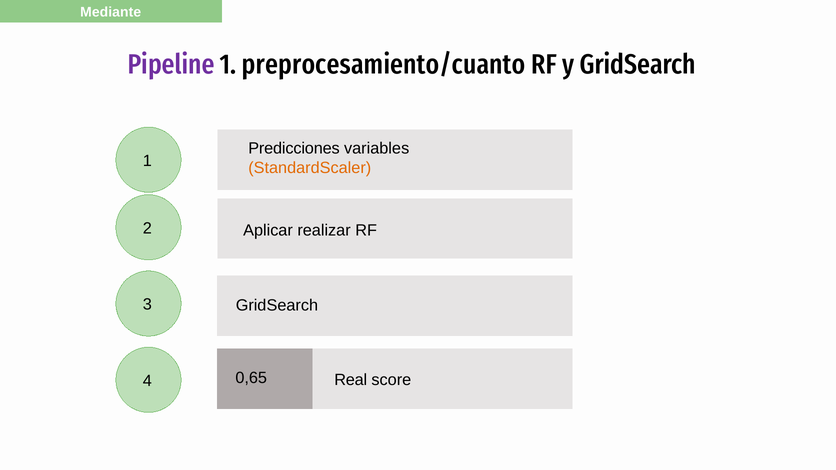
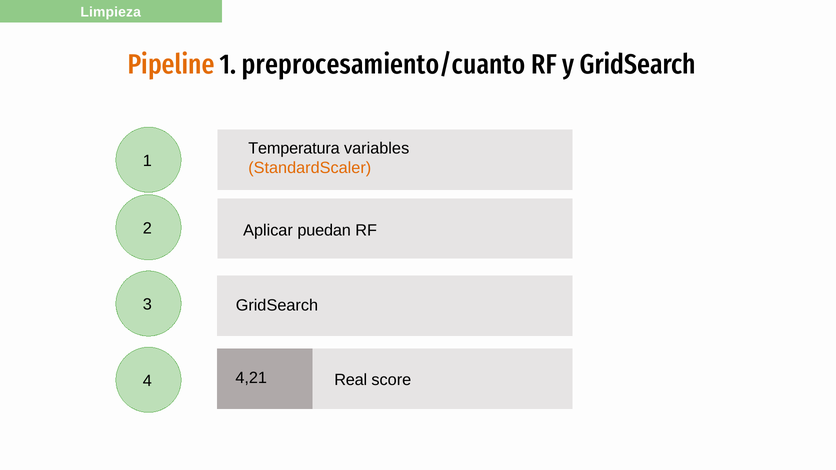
Mediante: Mediante -> Limpieza
Pipeline colour: purple -> orange
Predicciones: Predicciones -> Temperatura
realizar: realizar -> puedan
0,65: 0,65 -> 4,21
